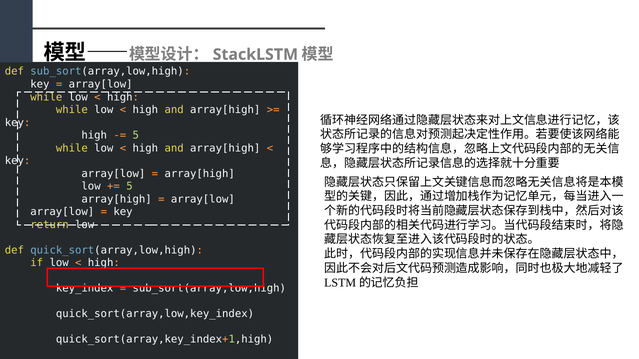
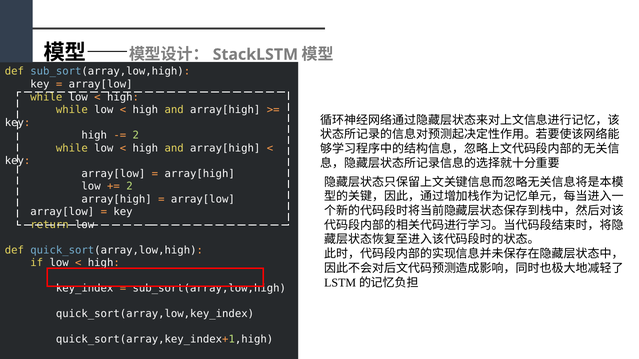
5 at (136, 135): 5 -> 2
5 at (129, 187): 5 -> 2
